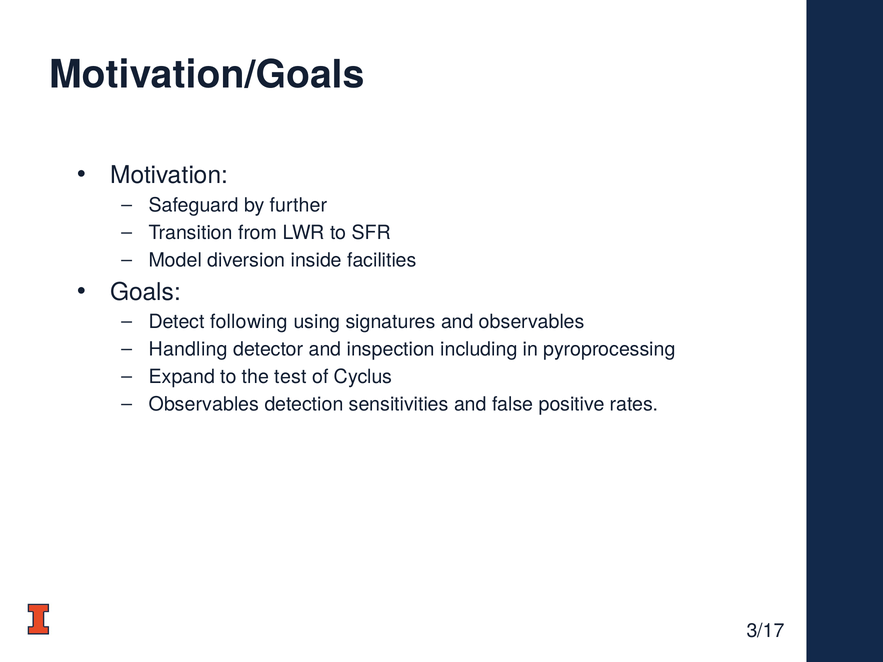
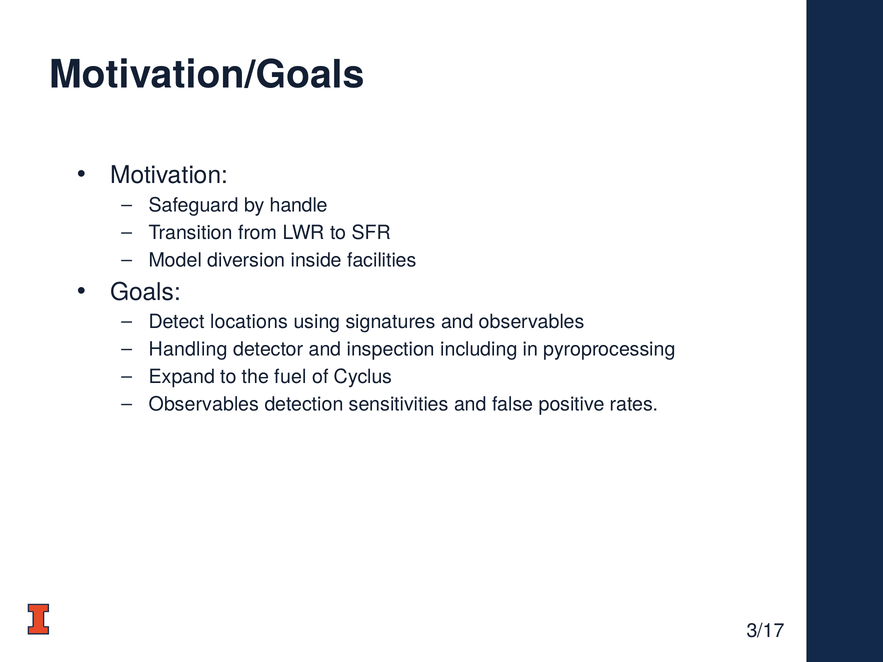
further: further -> handle
following: following -> locations
test: test -> fuel
